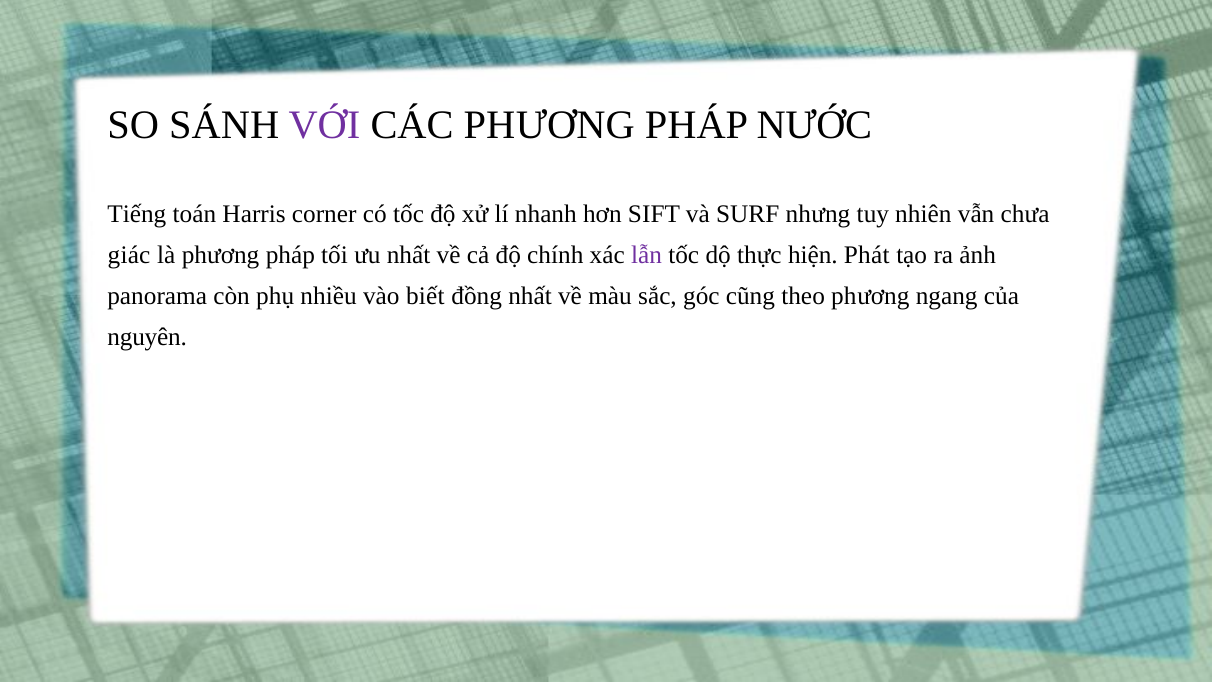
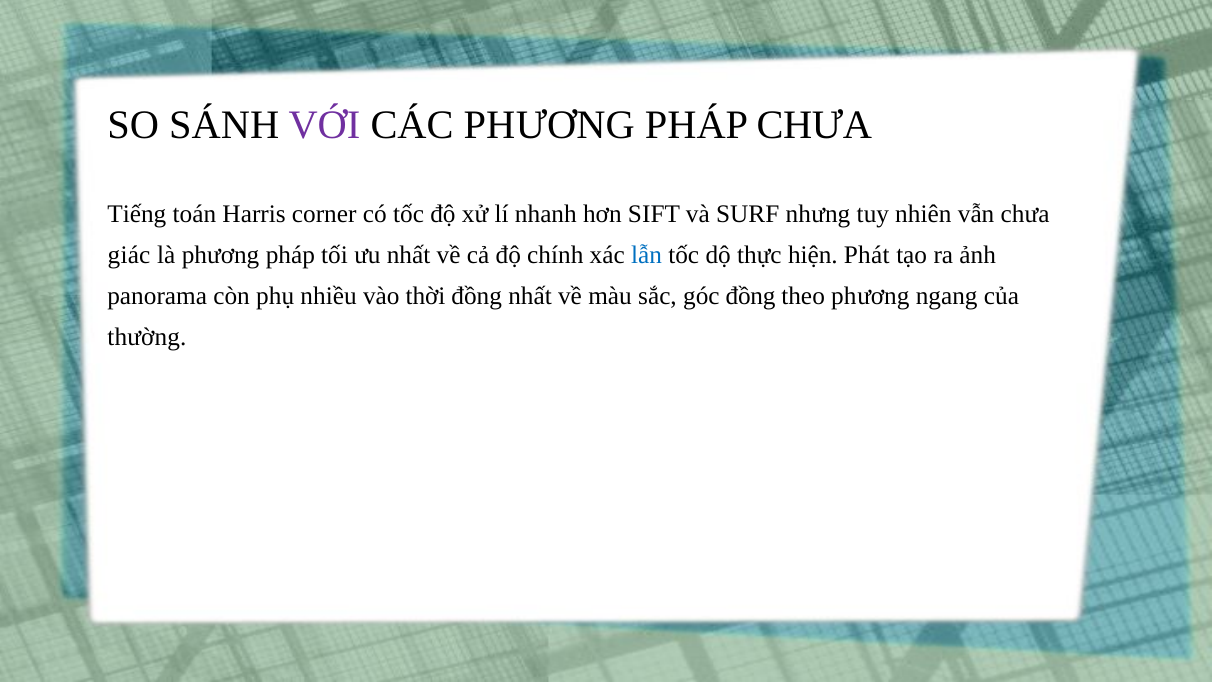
PHÁP NƯỚC: NƯỚC -> CHƯA
lẫn colour: purple -> blue
biết: biết -> thời
góc cũng: cũng -> đồng
nguyên: nguyên -> thường
